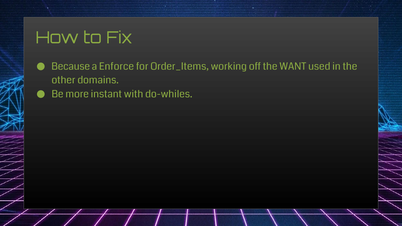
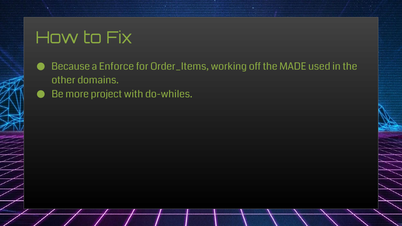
WANT: WANT -> MADE
instant: instant -> project
